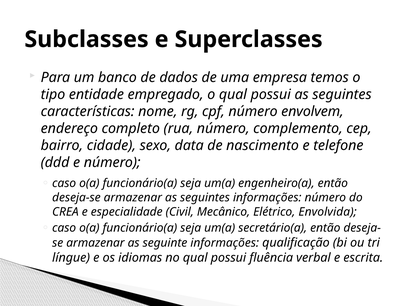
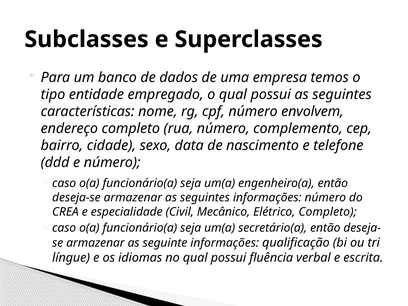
Elétrico Envolvida: Envolvida -> Completo
